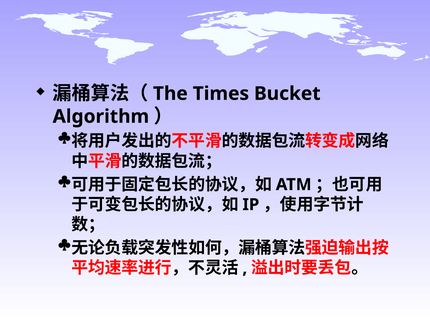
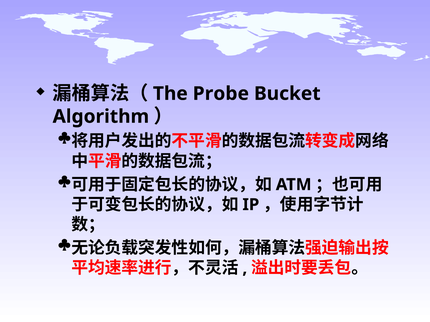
Times: Times -> Probe
